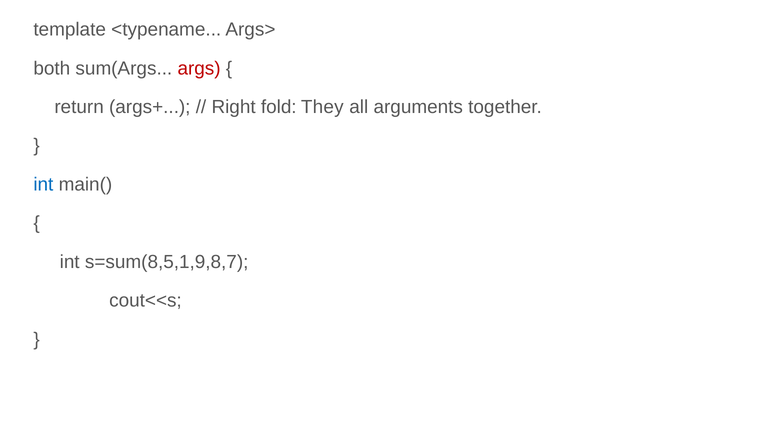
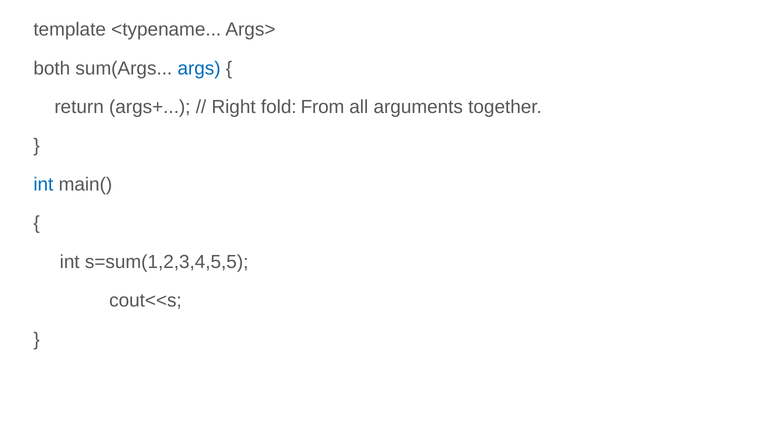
args colour: red -> blue
They: They -> From
s=sum(8,5,1,9,8,7: s=sum(8,5,1,9,8,7 -> s=sum(1,2,3,4,5,5
